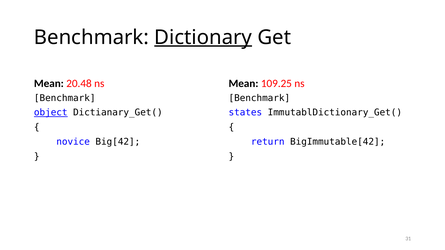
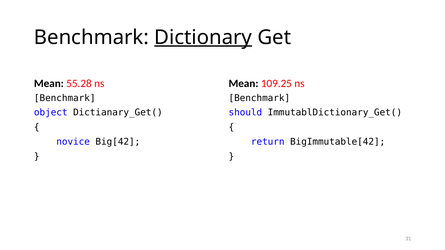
20.48: 20.48 -> 55.28
object underline: present -> none
states: states -> should
